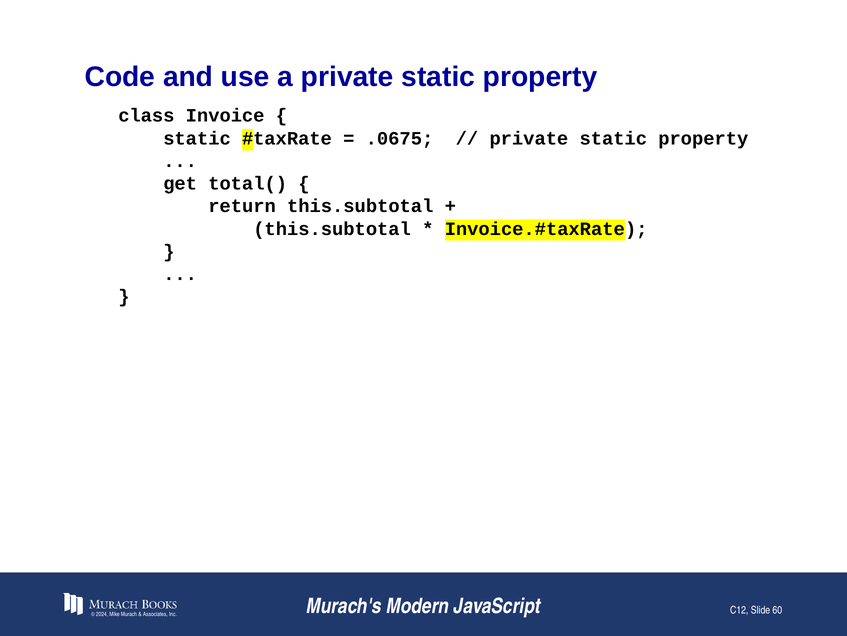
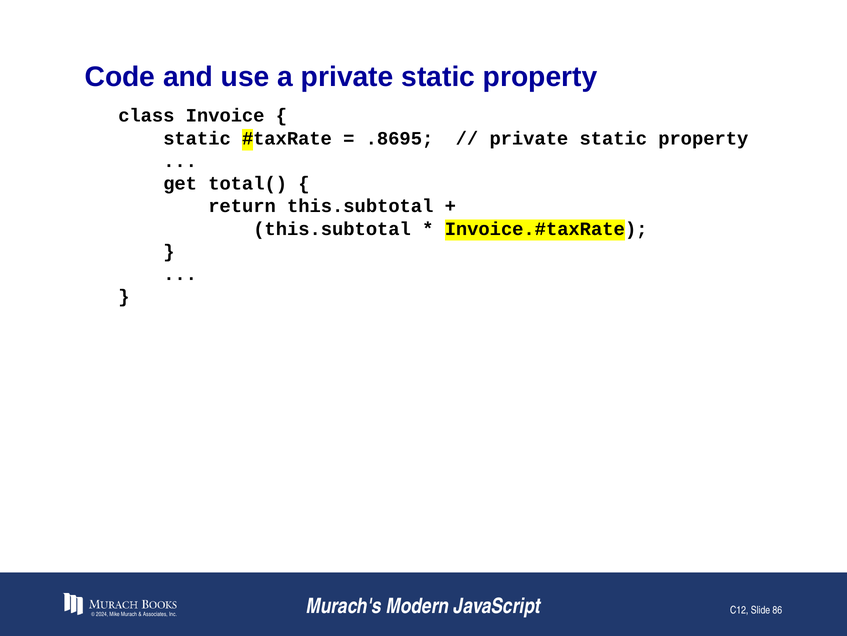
.0675: .0675 -> .8695
60: 60 -> 86
